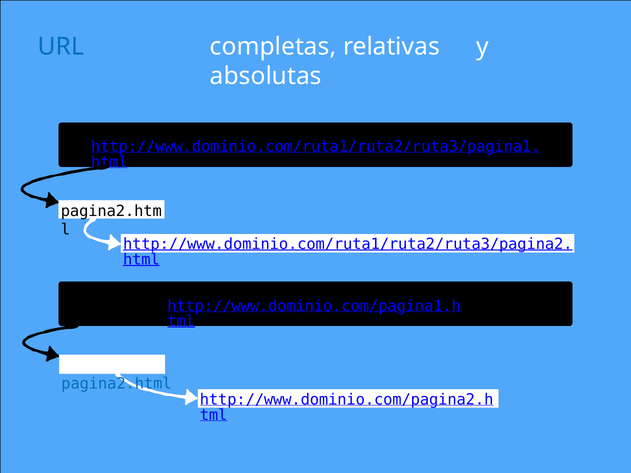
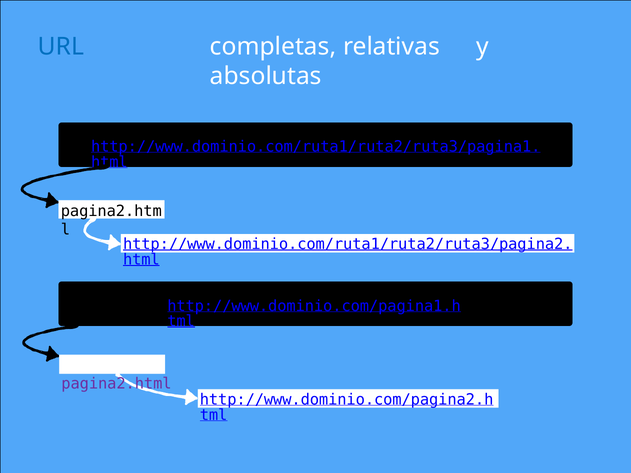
pagina2.html colour: blue -> purple
